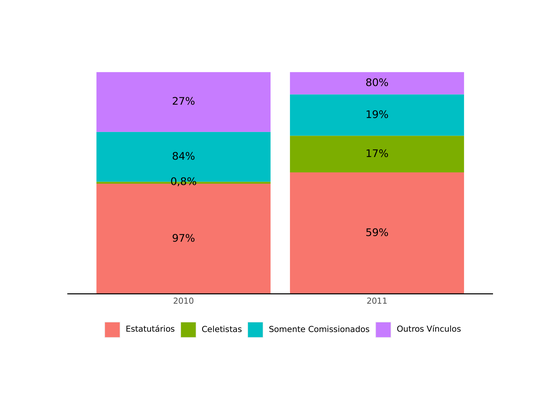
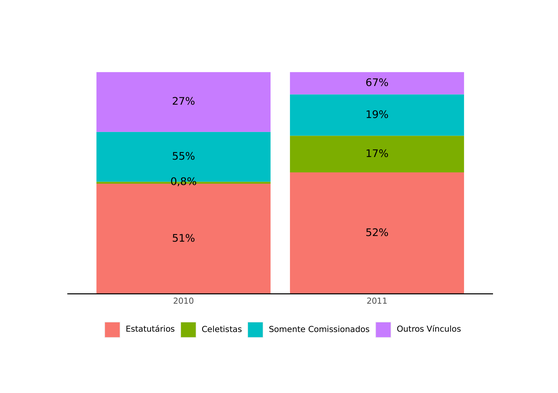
80%: 80% -> 67%
84%: 84% -> 55%
59%: 59% -> 52%
97%: 97% -> 51%
